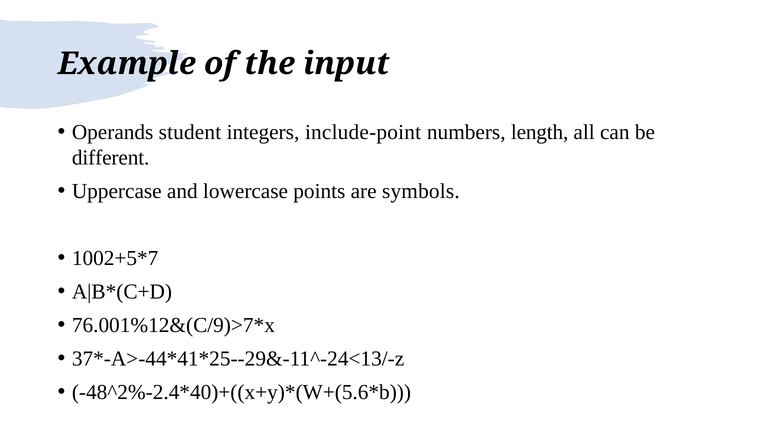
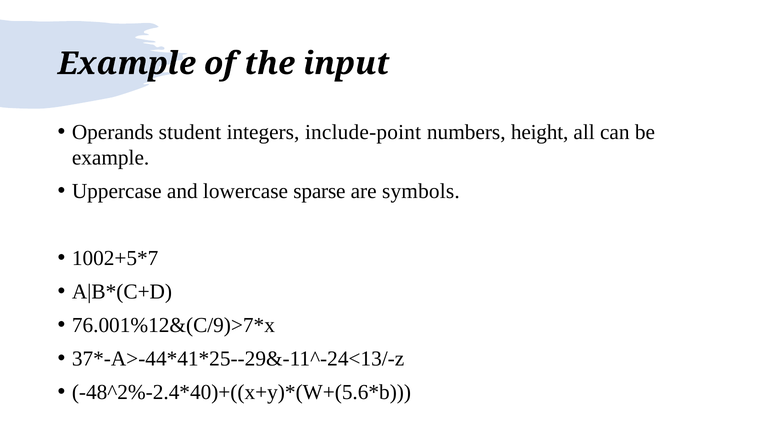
length: length -> height
different at (111, 158): different -> example
points: points -> sparse
